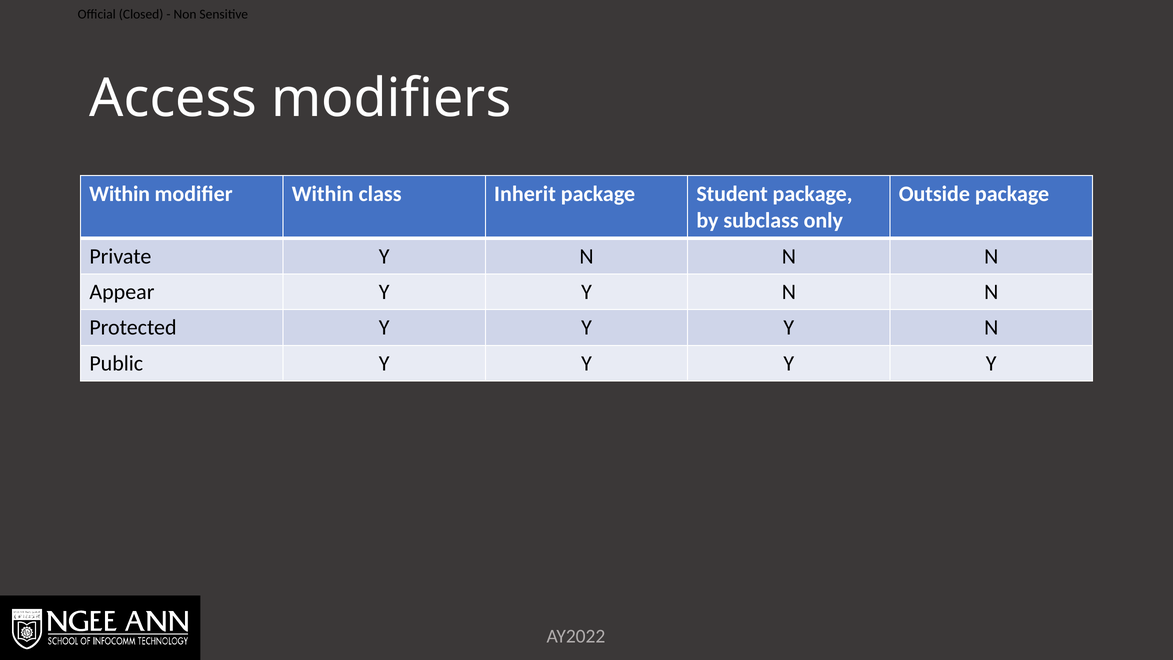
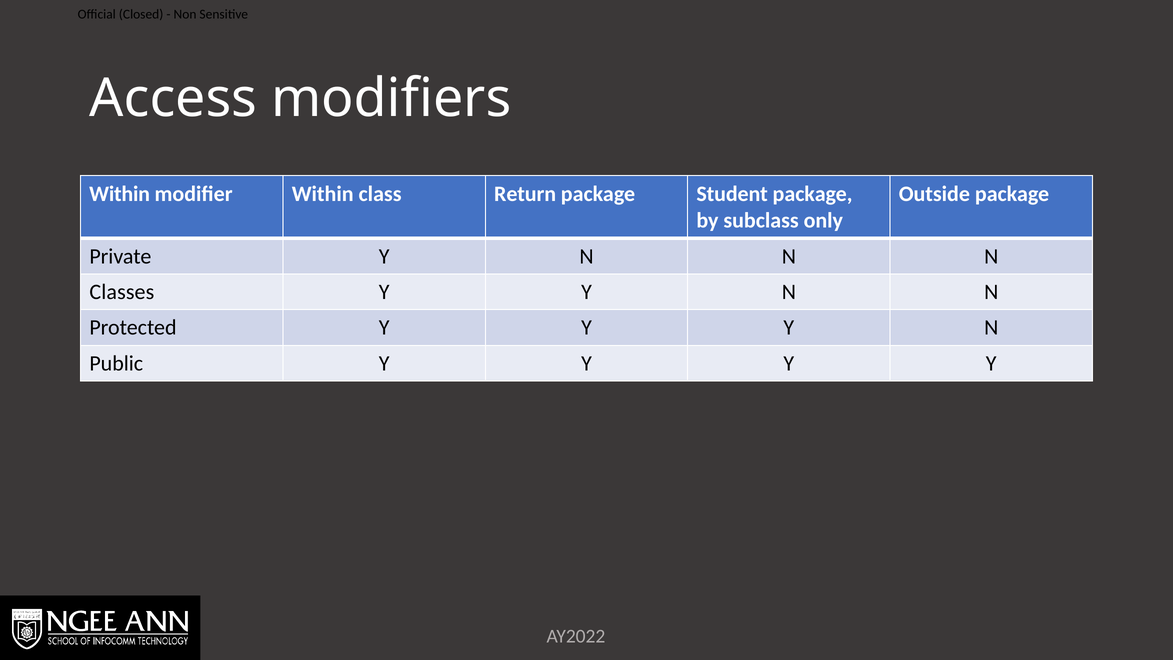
Inherit: Inherit -> Return
Appear: Appear -> Classes
